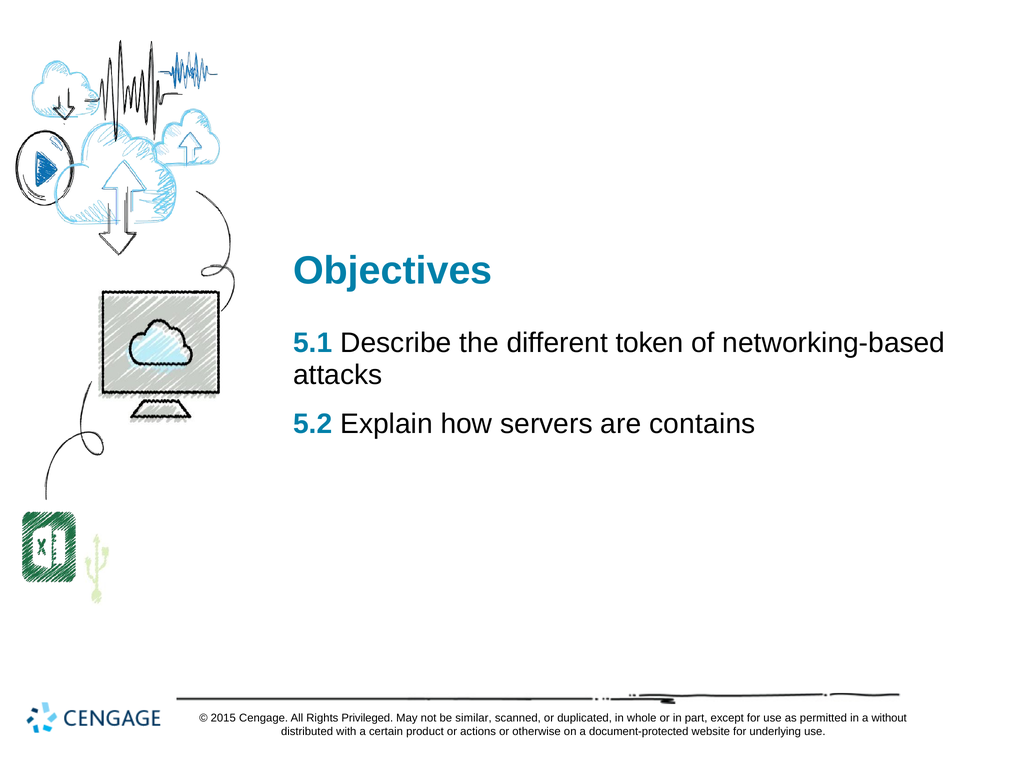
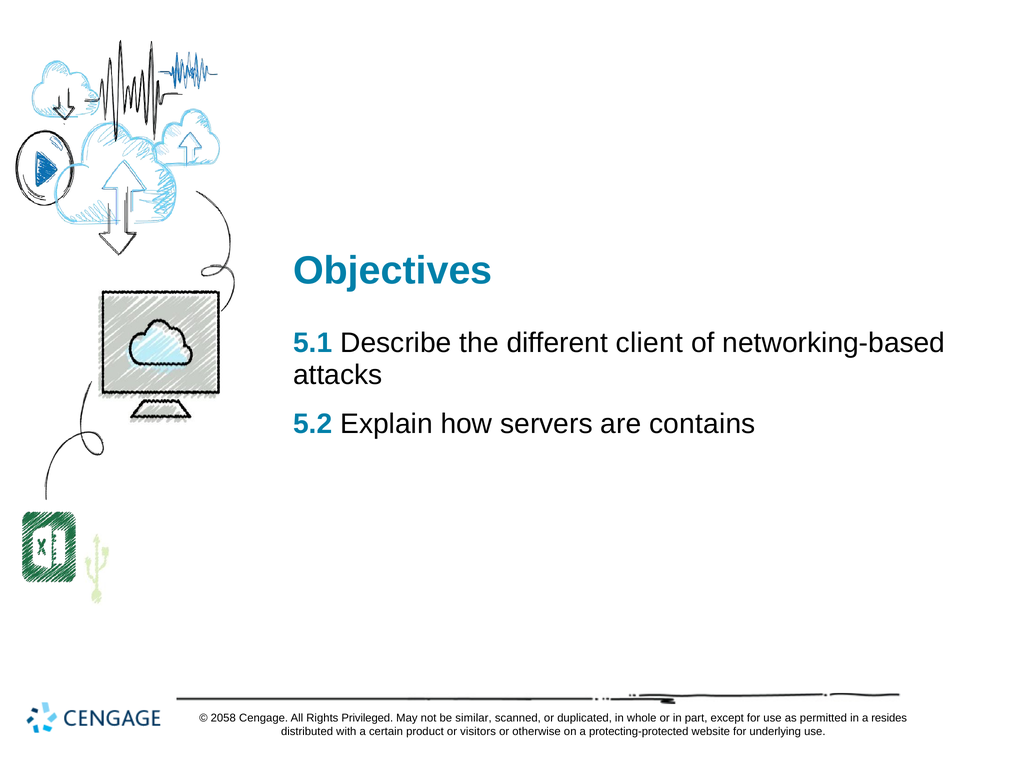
token: token -> client
2015: 2015 -> 2058
without: without -> resides
actions: actions -> visitors
document-protected: document-protected -> protecting-protected
